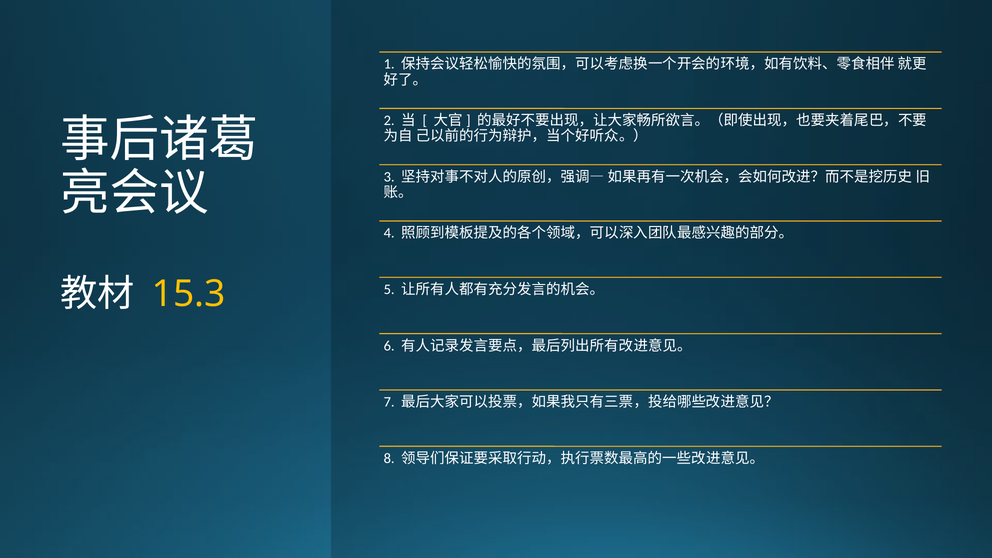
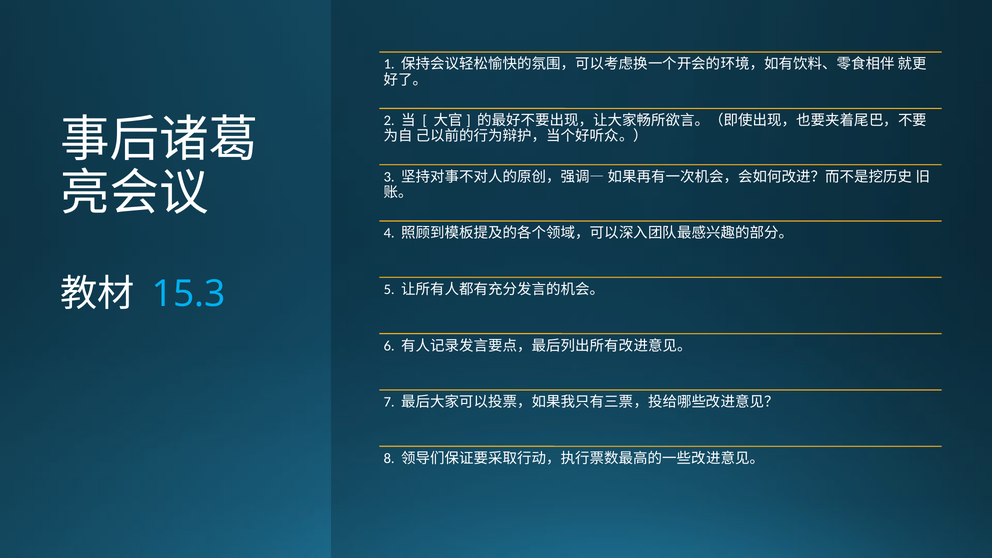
15.3 colour: yellow -> light blue
